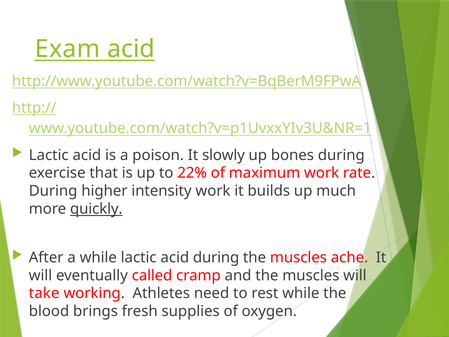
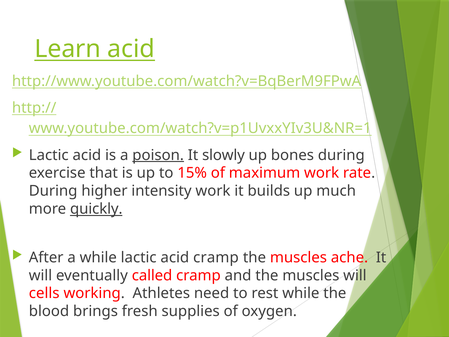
Exam: Exam -> Learn
poison underline: none -> present
22%: 22% -> 15%
acid during: during -> cramp
take: take -> cells
